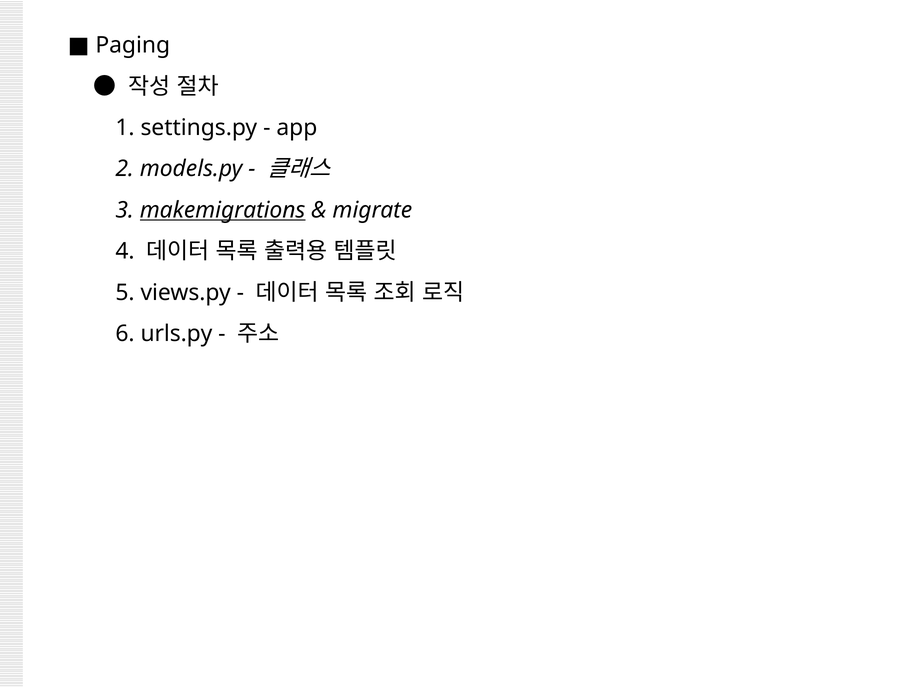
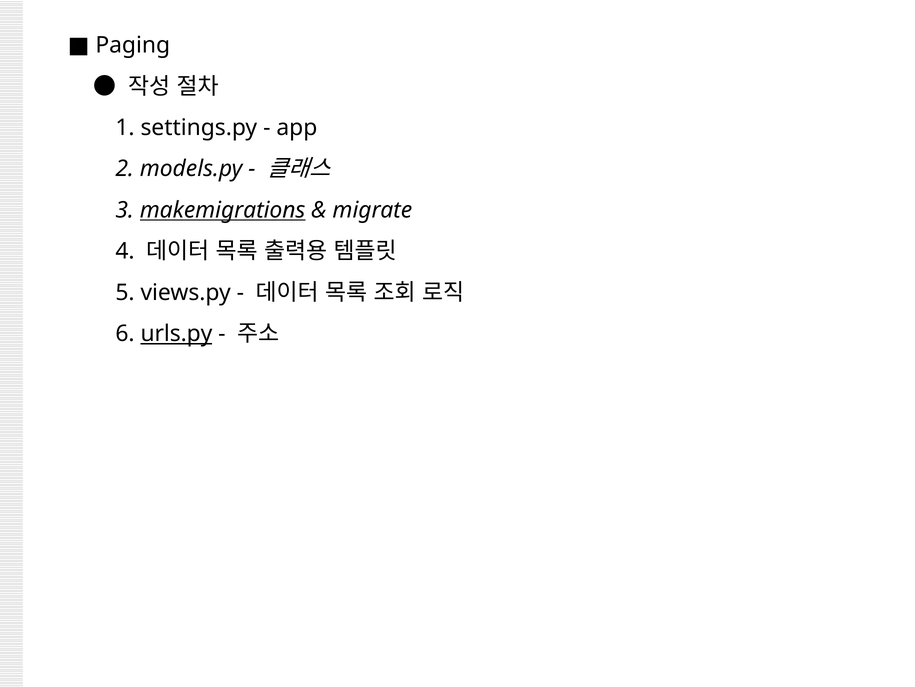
urls.py underline: none -> present
